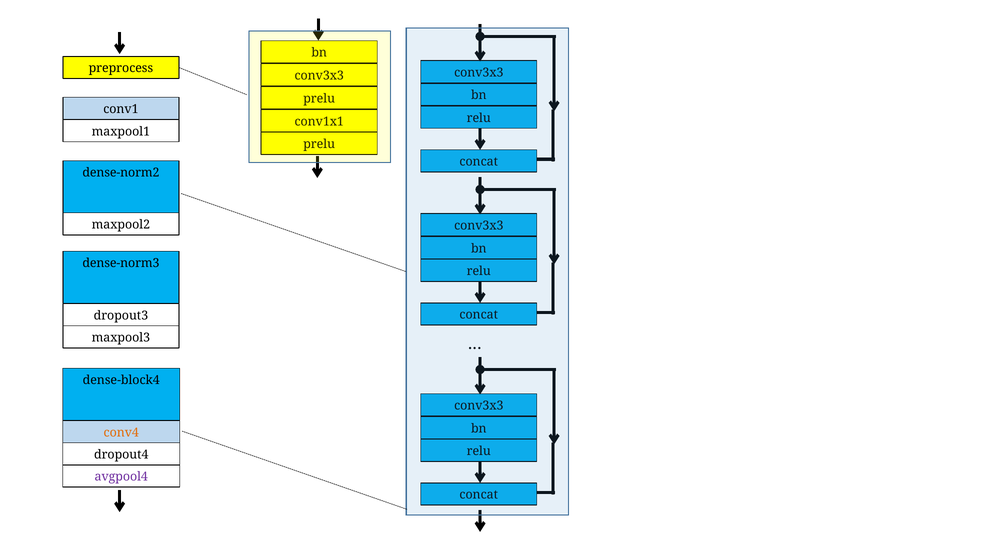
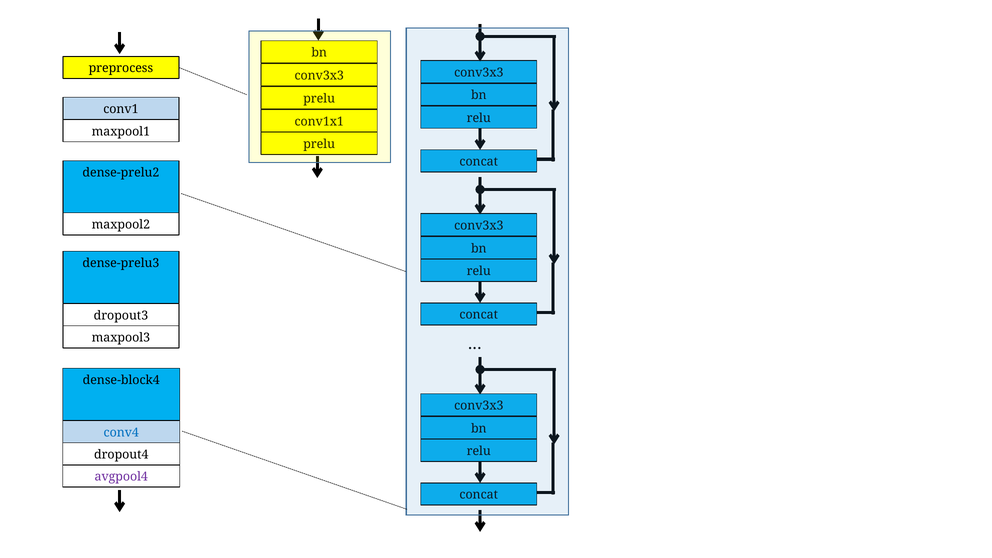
dense-norm2: dense-norm2 -> dense-prelu2
dense-norm3: dense-norm3 -> dense-prelu3
conv4 colour: orange -> blue
